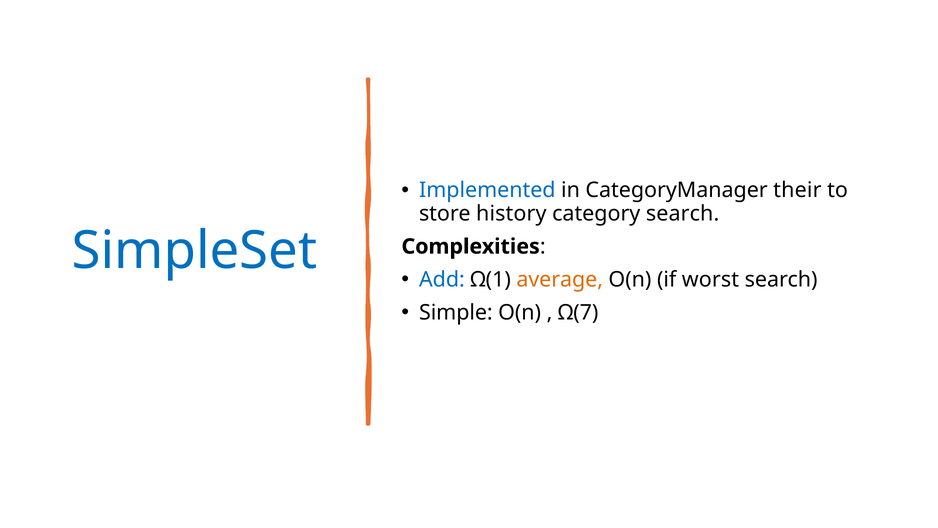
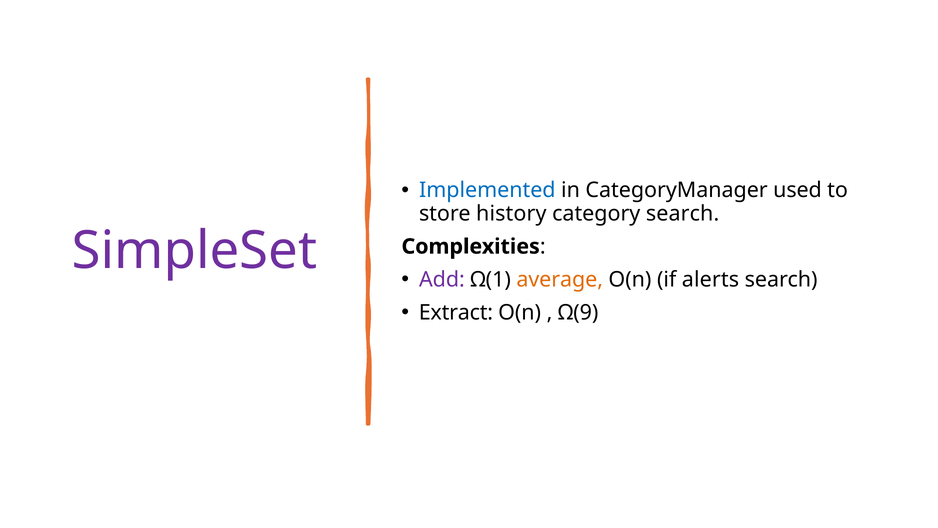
their: their -> used
SimpleSet colour: blue -> purple
Add colour: blue -> purple
worst: worst -> alerts
Simple: Simple -> Extract
Ω(7: Ω(7 -> Ω(9
